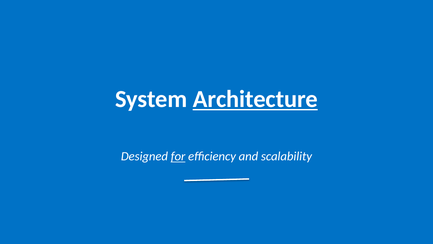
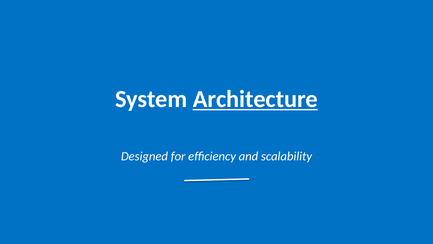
for underline: present -> none
